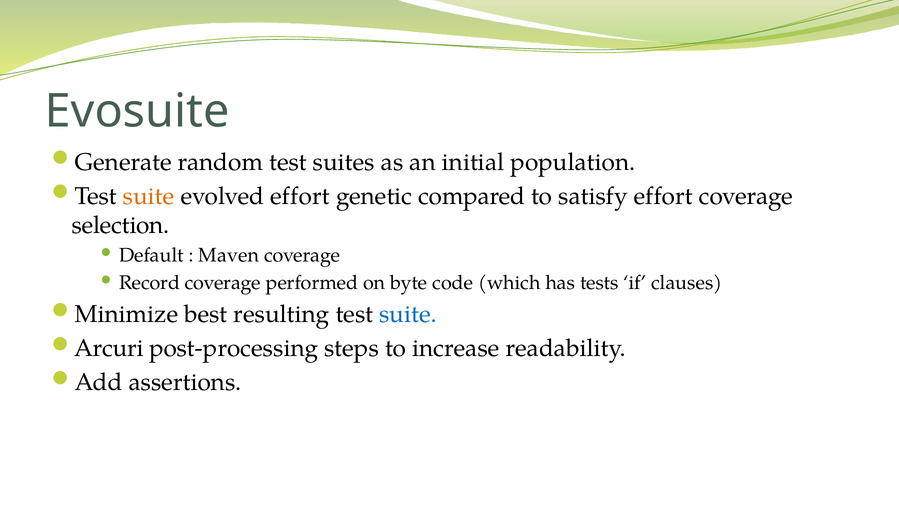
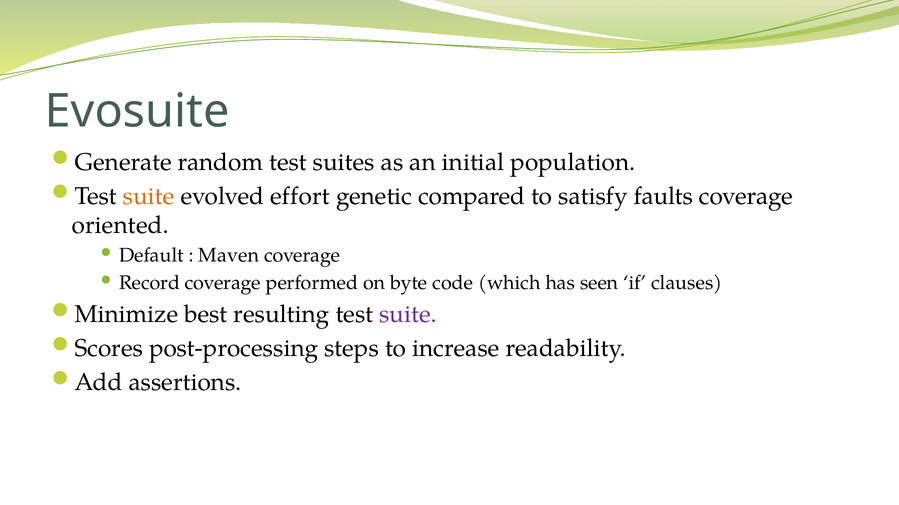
satisfy effort: effort -> faults
selection: selection -> oriented
tests: tests -> seen
suite at (408, 315) colour: blue -> purple
Arcuri: Arcuri -> Scores
